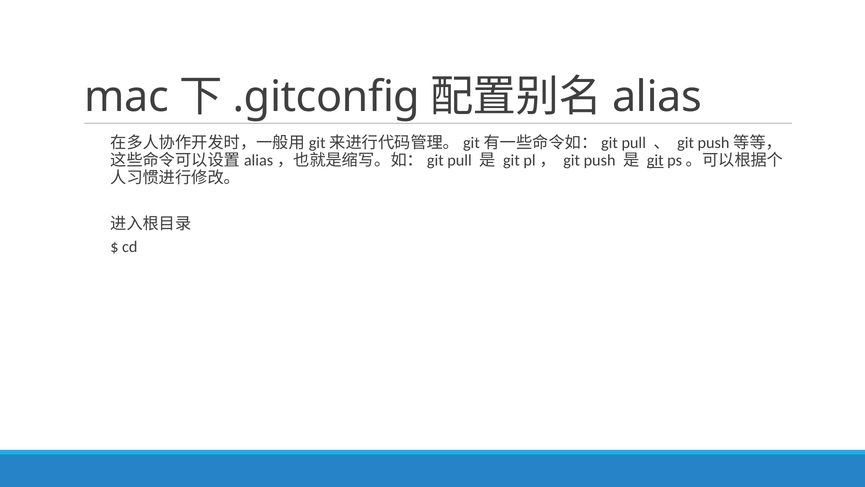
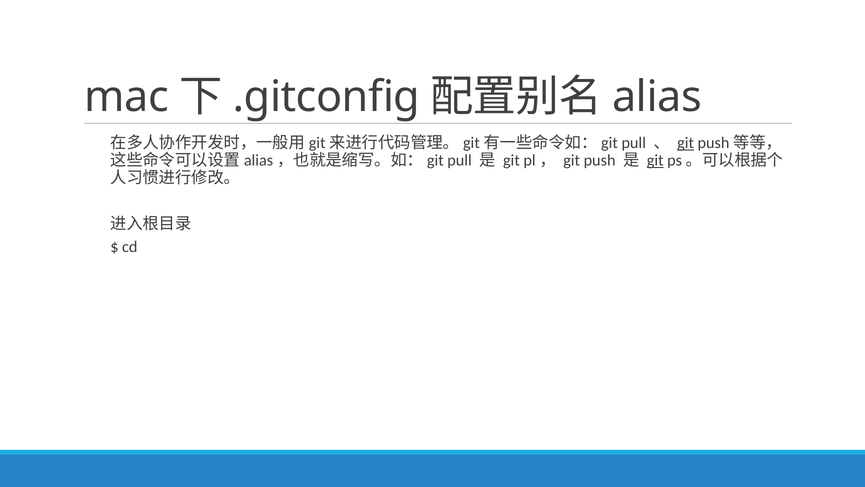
git at (686, 143) underline: none -> present
